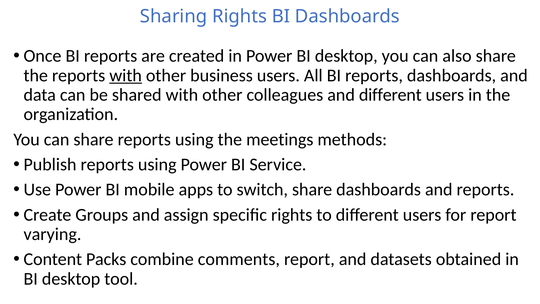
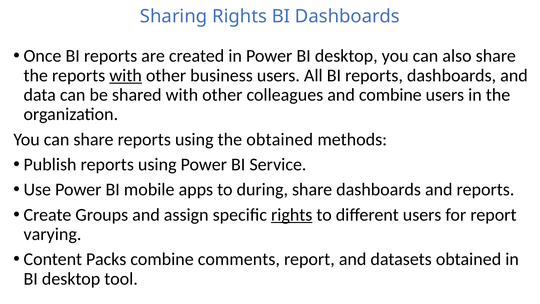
and different: different -> combine
the meetings: meetings -> obtained
switch: switch -> during
rights at (292, 215) underline: none -> present
